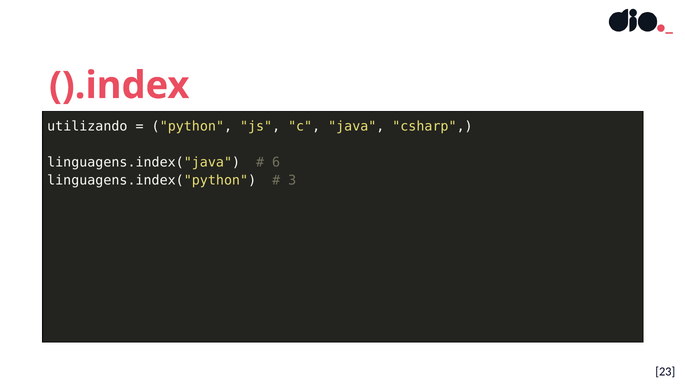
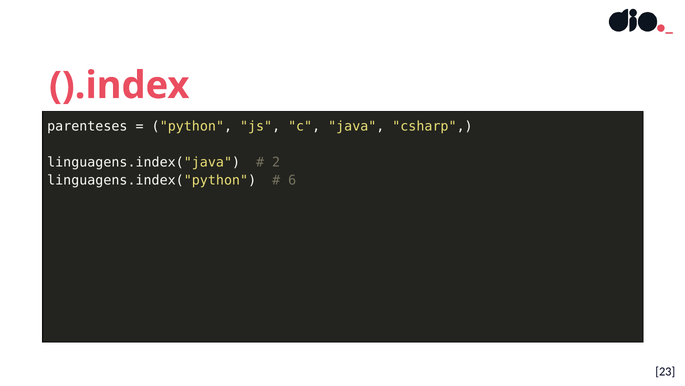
utilizando: utilizando -> parenteses
6: 6 -> 2
3: 3 -> 6
